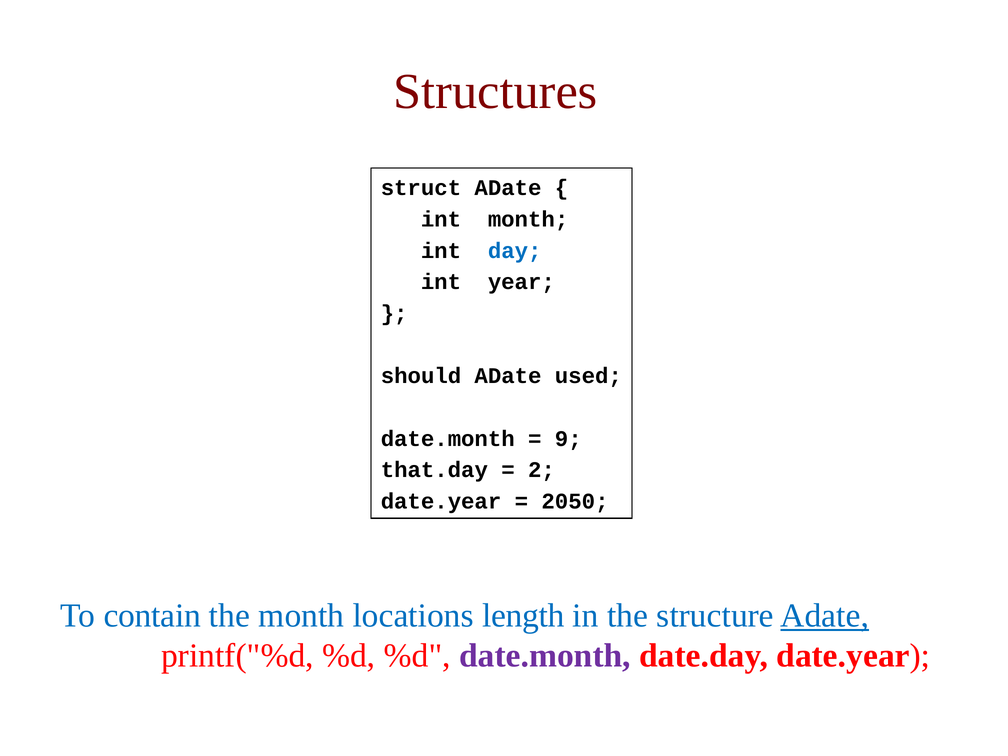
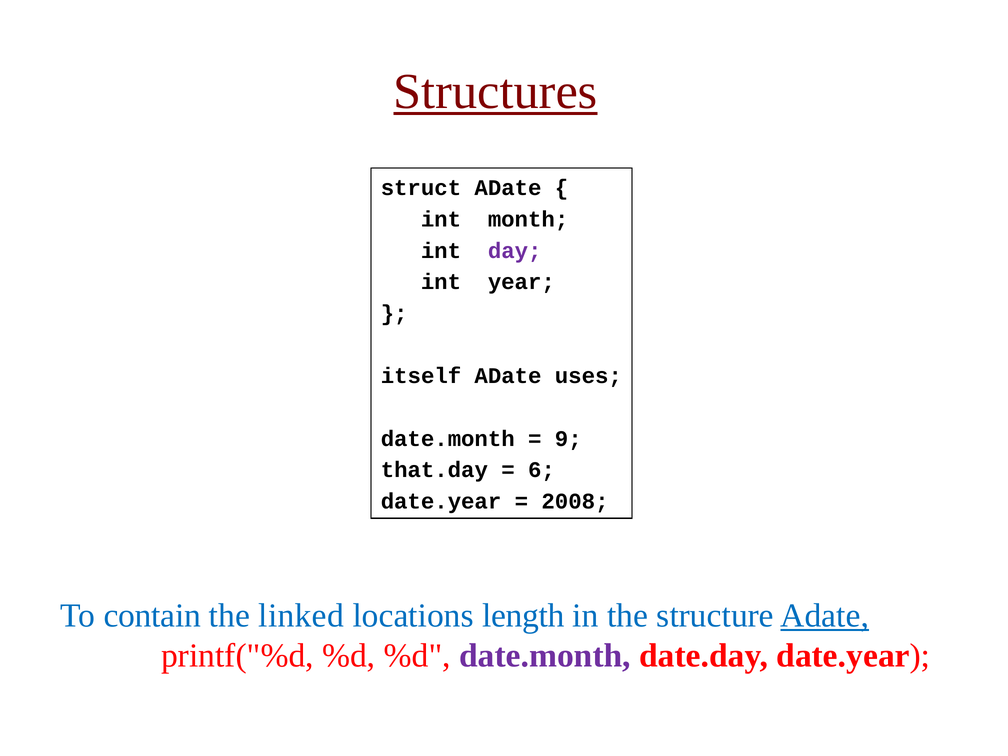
Structures underline: none -> present
day colour: blue -> purple
should: should -> itself
used: used -> uses
2: 2 -> 6
2050: 2050 -> 2008
the month: month -> linked
